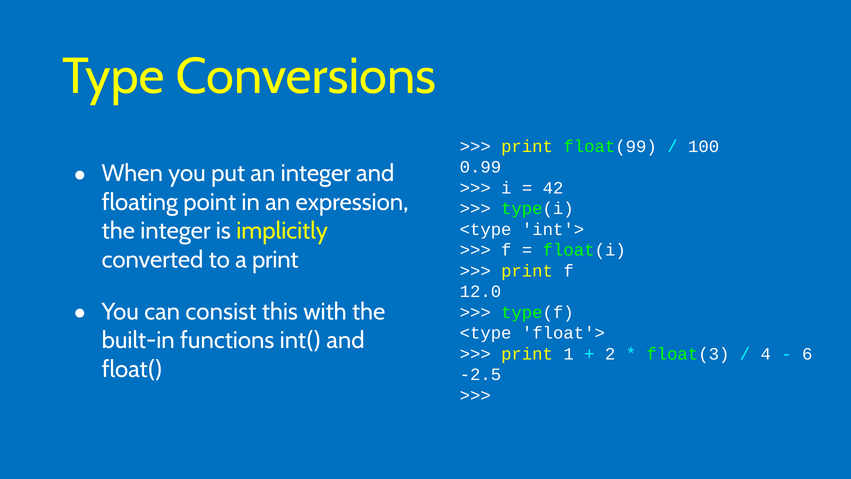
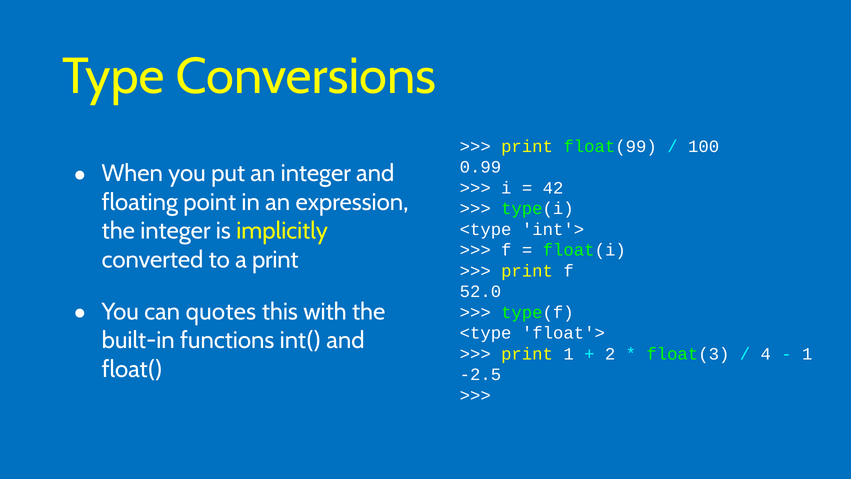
12.0: 12.0 -> 52.0
consist: consist -> quotes
6 at (807, 354): 6 -> 1
